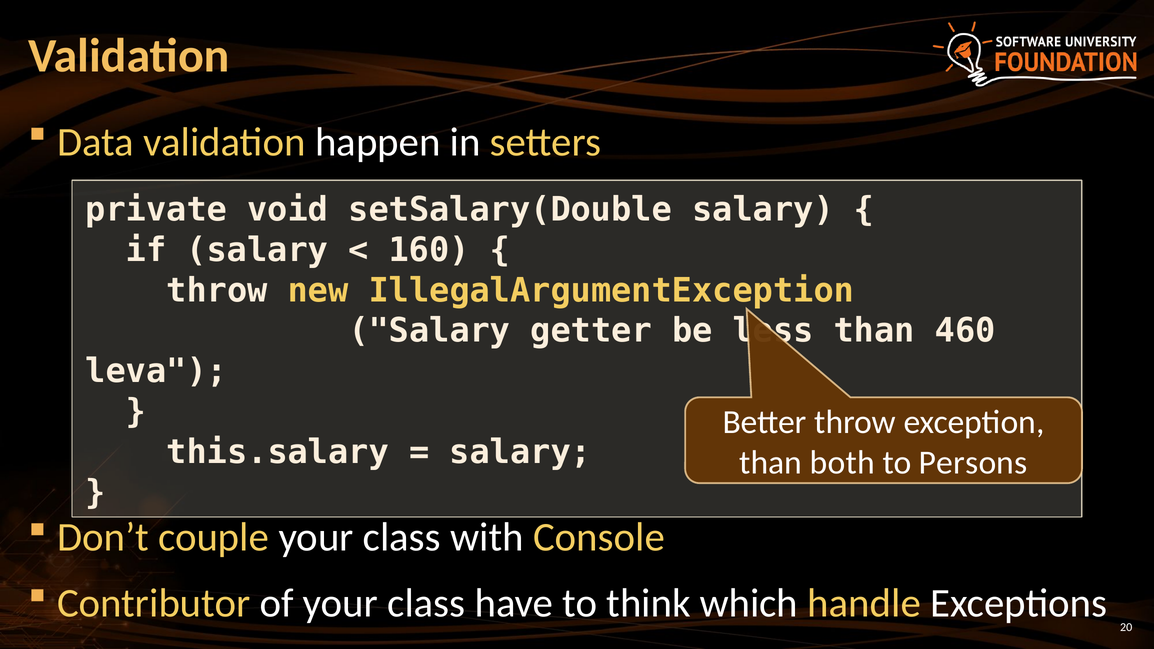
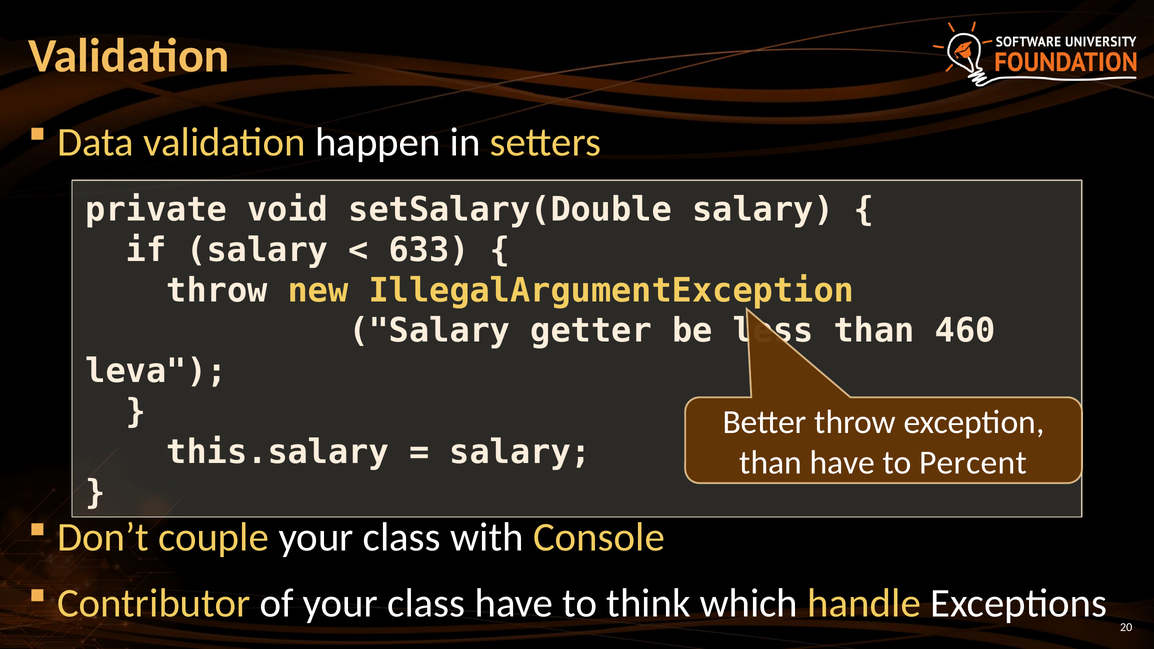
160: 160 -> 633
than both: both -> have
Persons: Persons -> Percent
